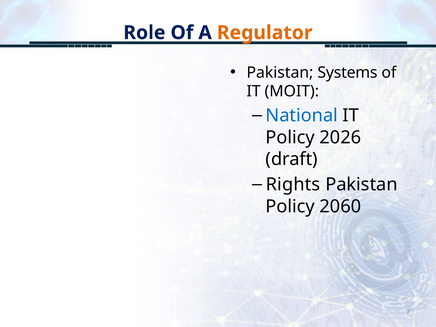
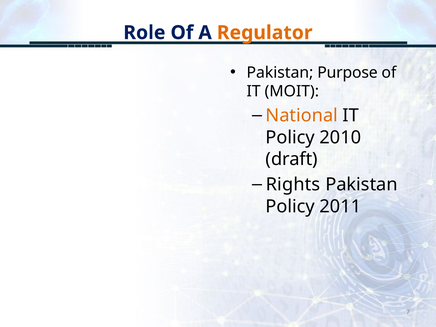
Systems: Systems -> Purpose
National colour: blue -> orange
2026: 2026 -> 2010
2060: 2060 -> 2011
